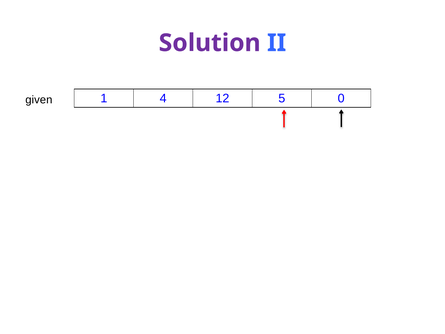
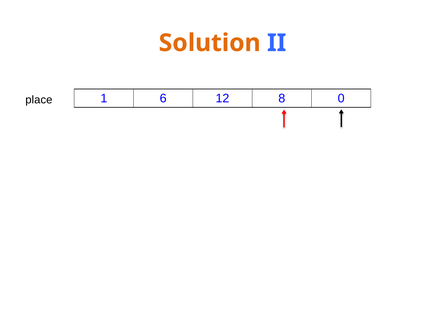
Solution colour: purple -> orange
4: 4 -> 6
5: 5 -> 8
given: given -> place
